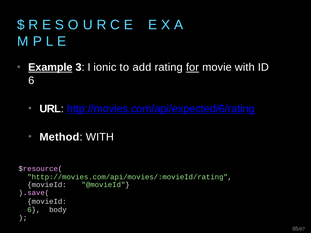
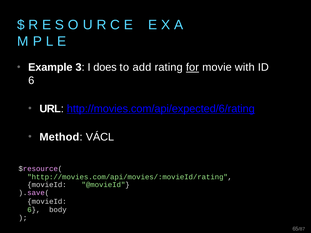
Example underline: present -> none
ionic: ionic -> does
Method WITH: WITH -> VÁCL
